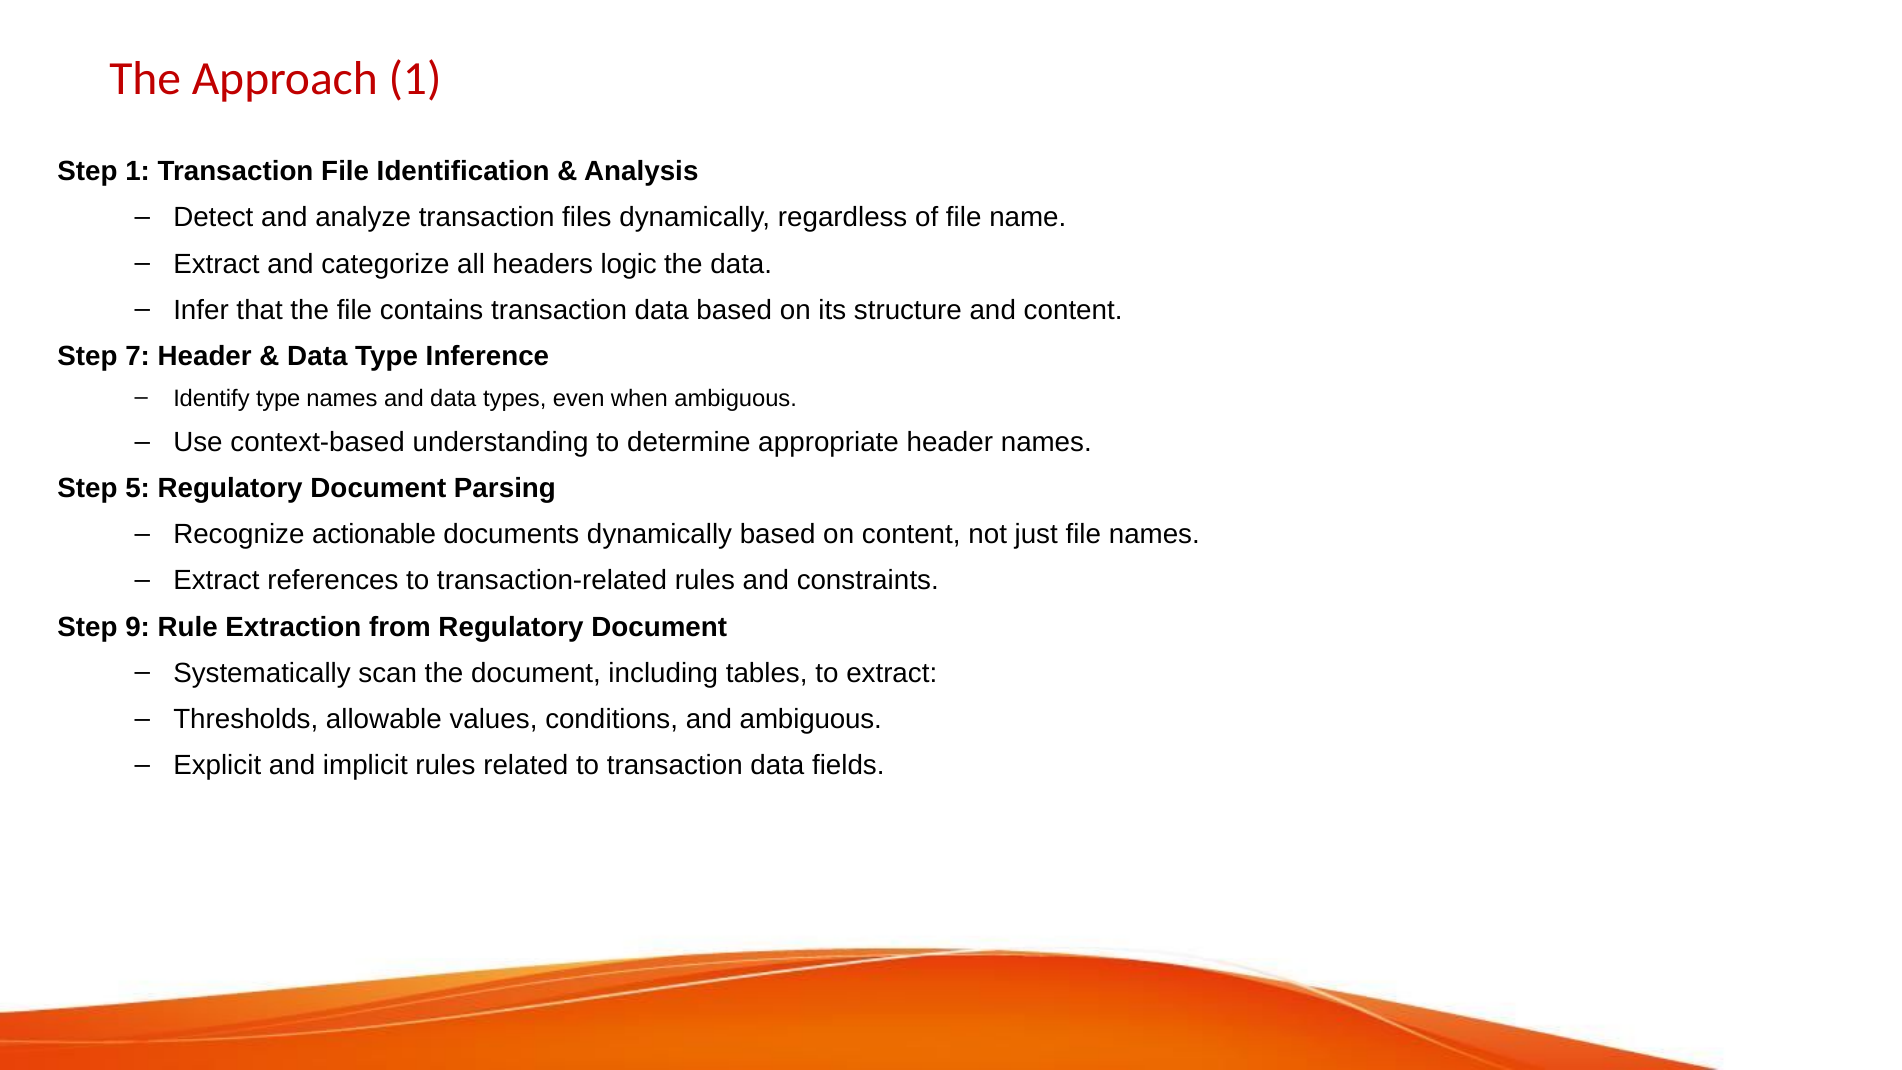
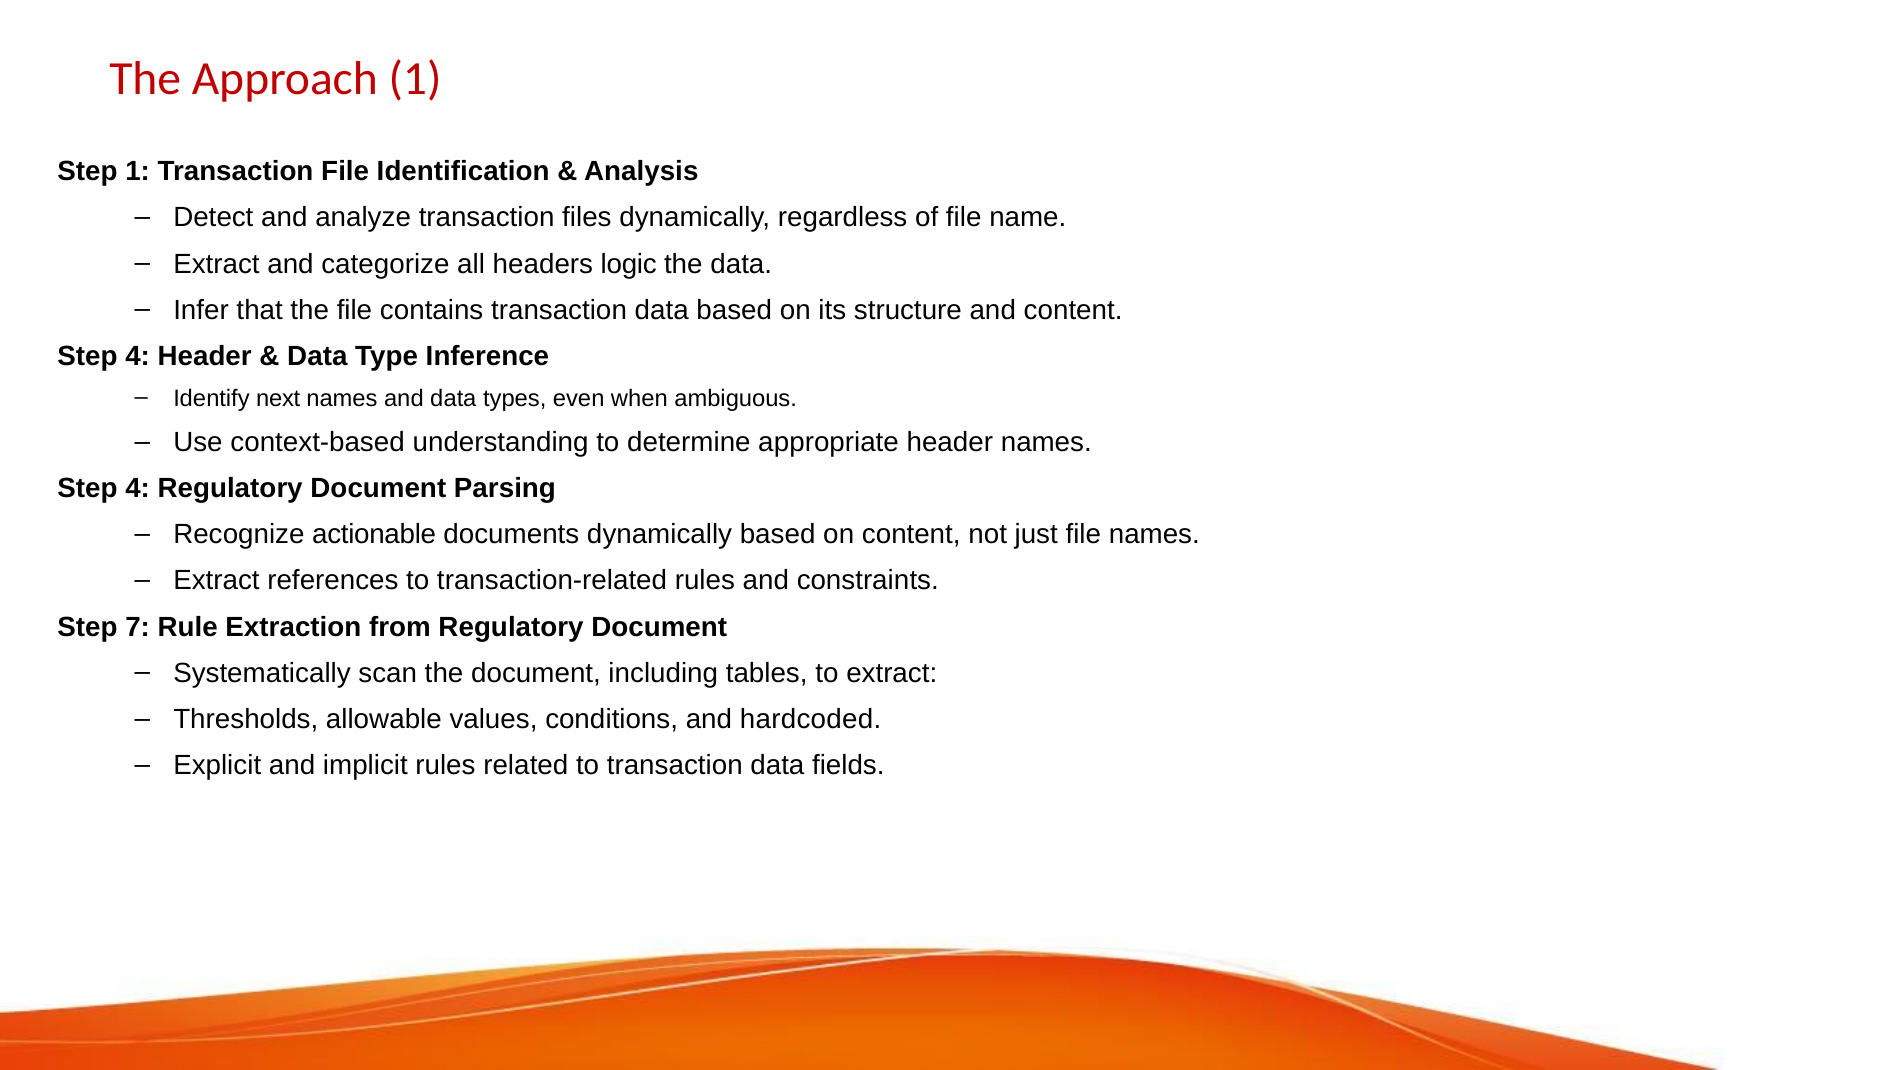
7 at (138, 356): 7 -> 4
Identify type: type -> next
5 at (138, 488): 5 -> 4
9: 9 -> 7
and ambiguous: ambiguous -> hardcoded
